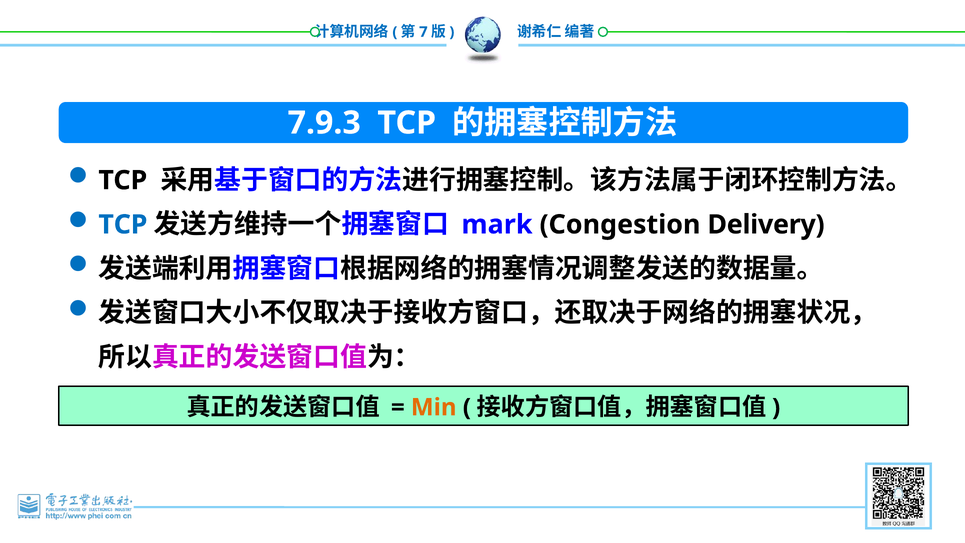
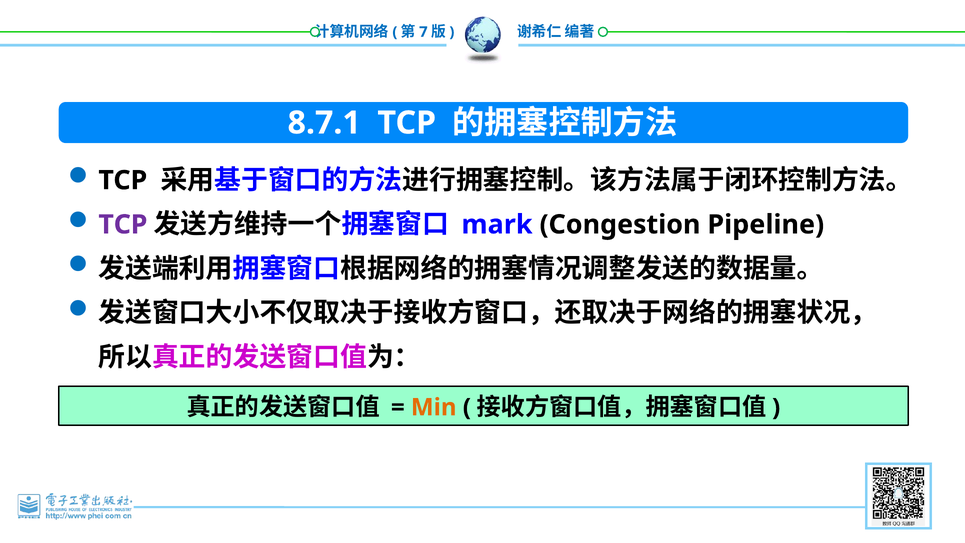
7.9.3: 7.9.3 -> 8.7.1
TCP at (123, 225) colour: blue -> purple
Delivery: Delivery -> Pipeline
